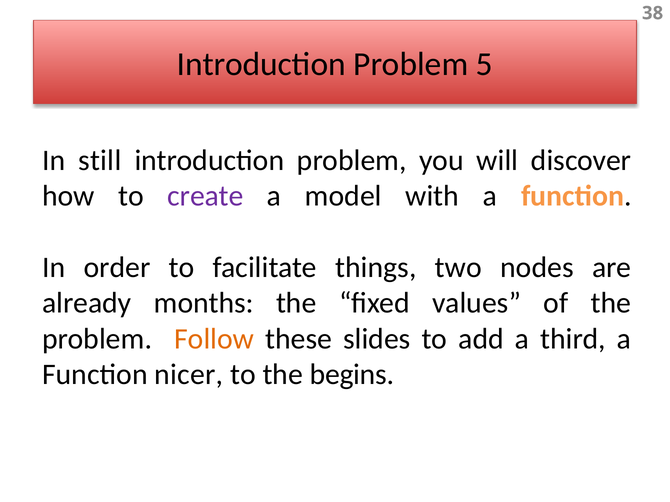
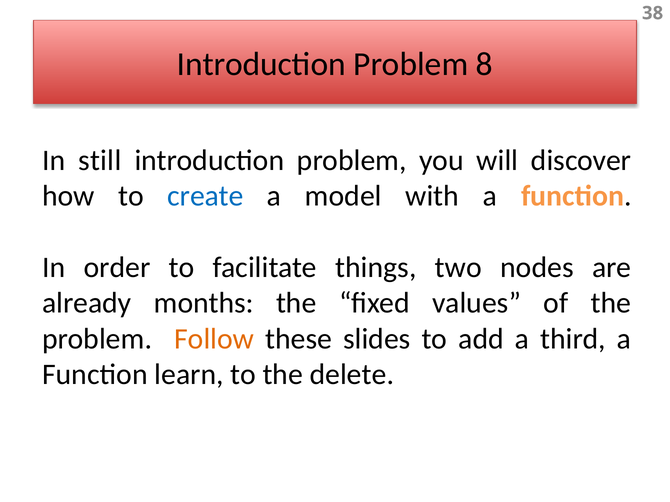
5: 5 -> 8
create colour: purple -> blue
nicer: nicer -> learn
begins: begins -> delete
